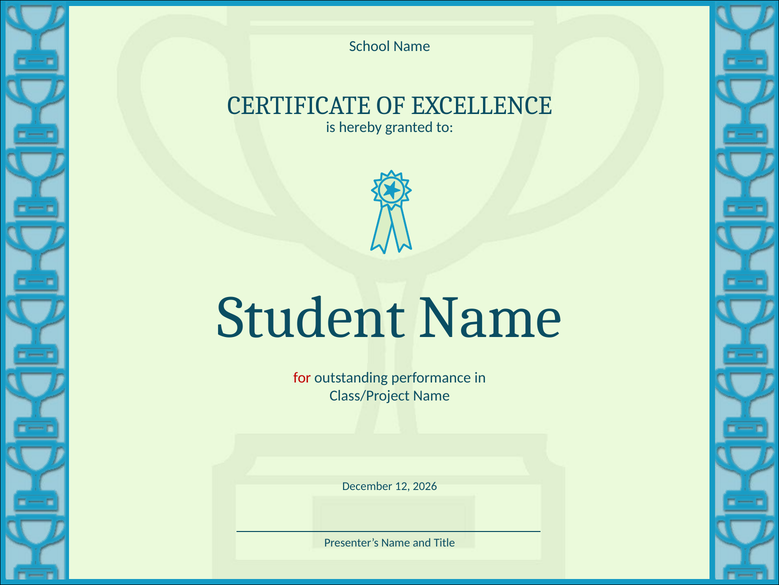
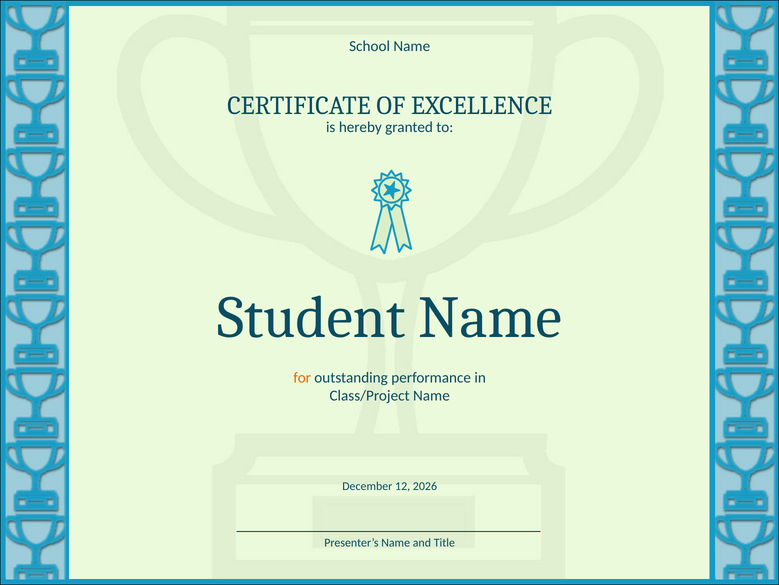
for colour: red -> orange
